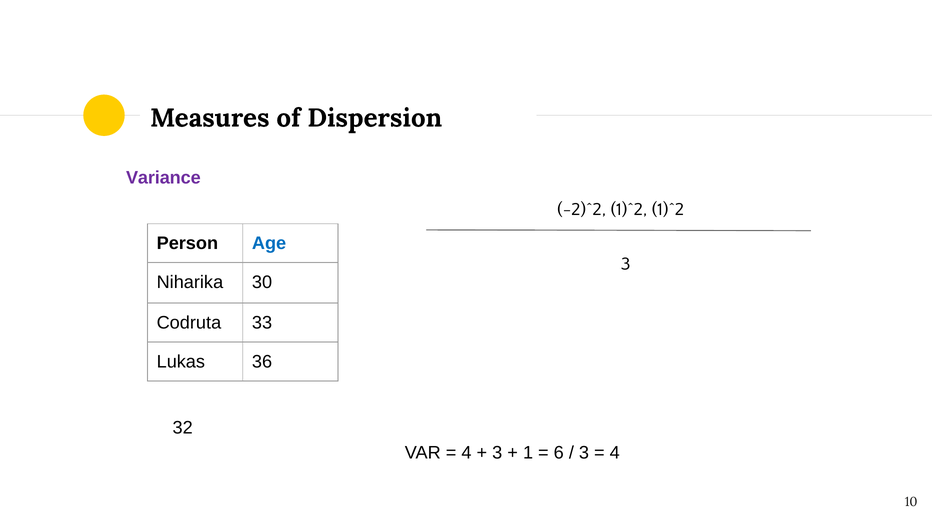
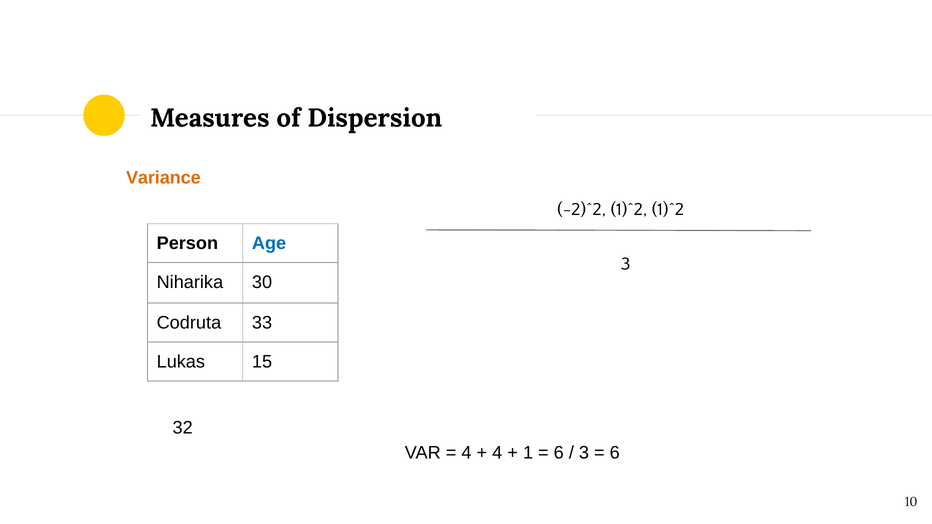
Variance colour: purple -> orange
36: 36 -> 15
3 at (497, 453): 3 -> 4
4 at (615, 453): 4 -> 6
